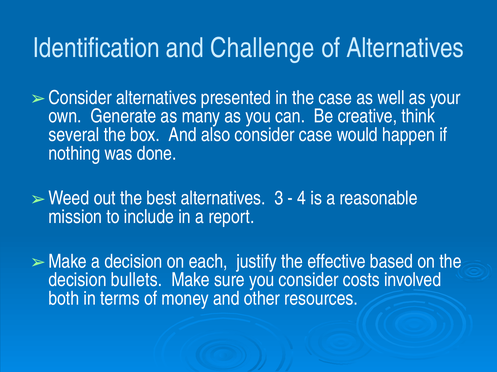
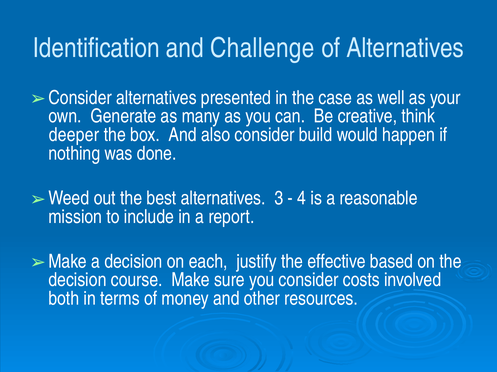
several: several -> deeper
consider case: case -> build
bullets: bullets -> course
